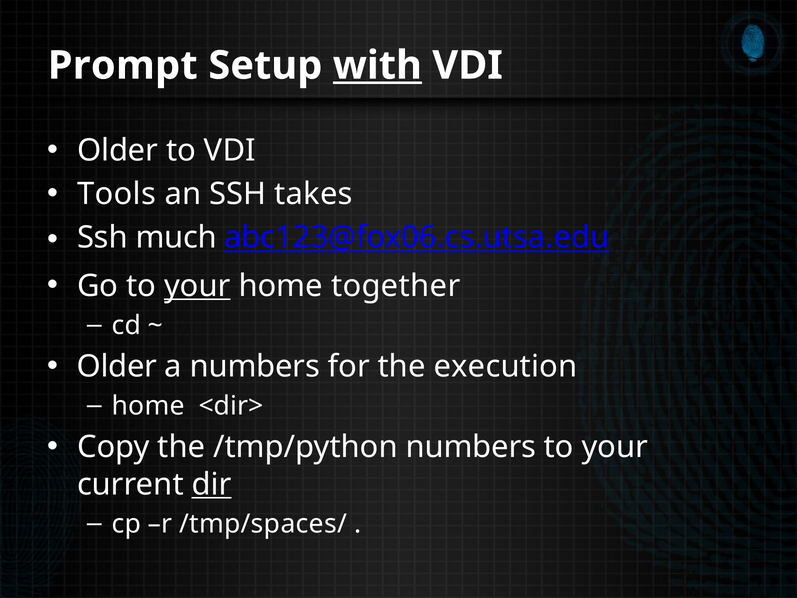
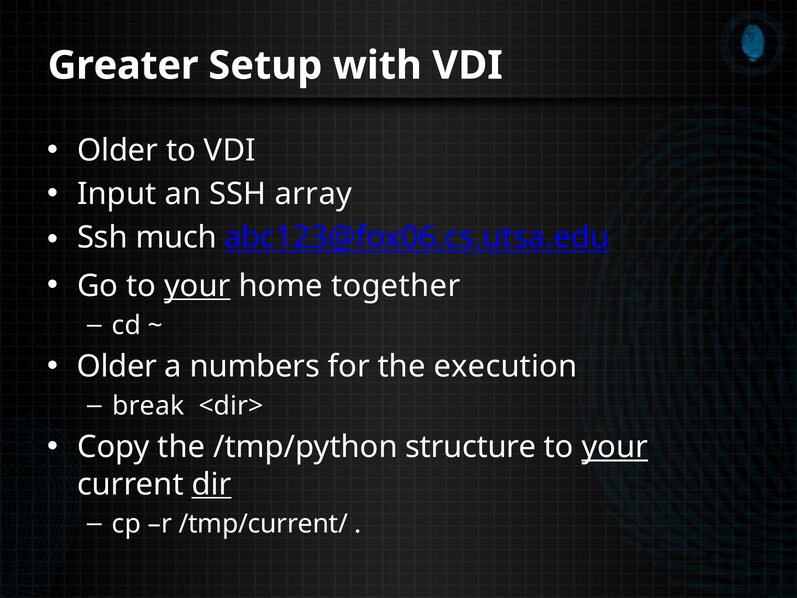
Prompt: Prompt -> Greater
with underline: present -> none
Tools: Tools -> Input
takes: takes -> array
home at (148, 406): home -> break
/tmp/python numbers: numbers -> structure
your at (615, 447) underline: none -> present
/tmp/spaces/: /tmp/spaces/ -> /tmp/current/
